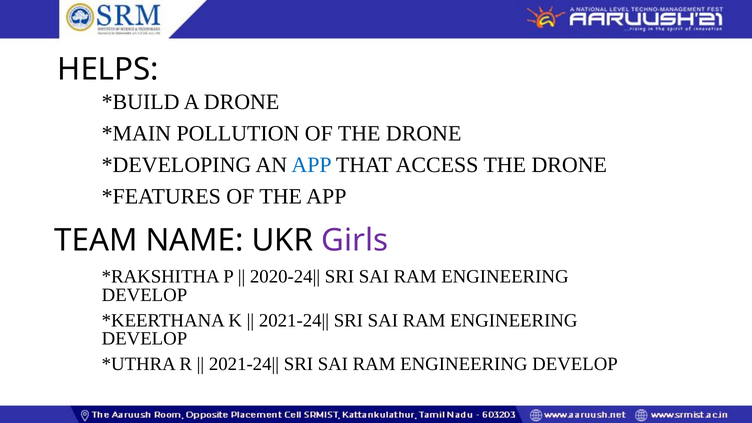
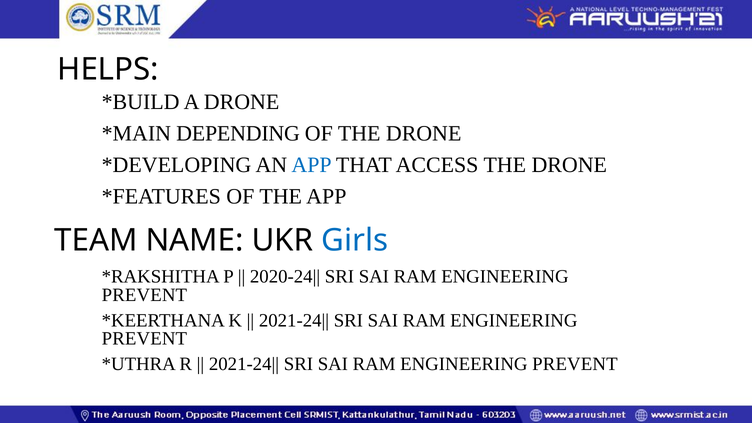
POLLUTION: POLLUTION -> DEPENDING
Girls colour: purple -> blue
DEVELOP at (144, 295): DEVELOP -> PREVENT
DEVELOP at (144, 339): DEVELOP -> PREVENT
DEVELOP at (575, 364): DEVELOP -> PREVENT
